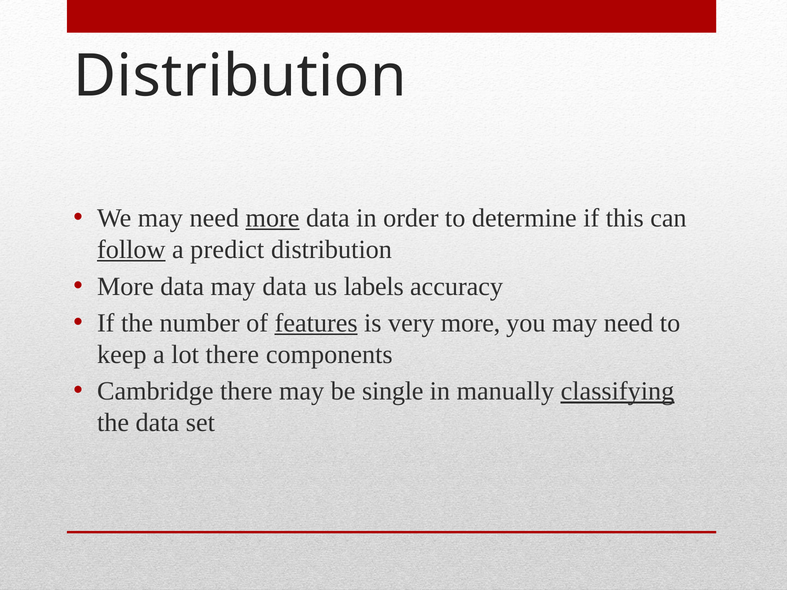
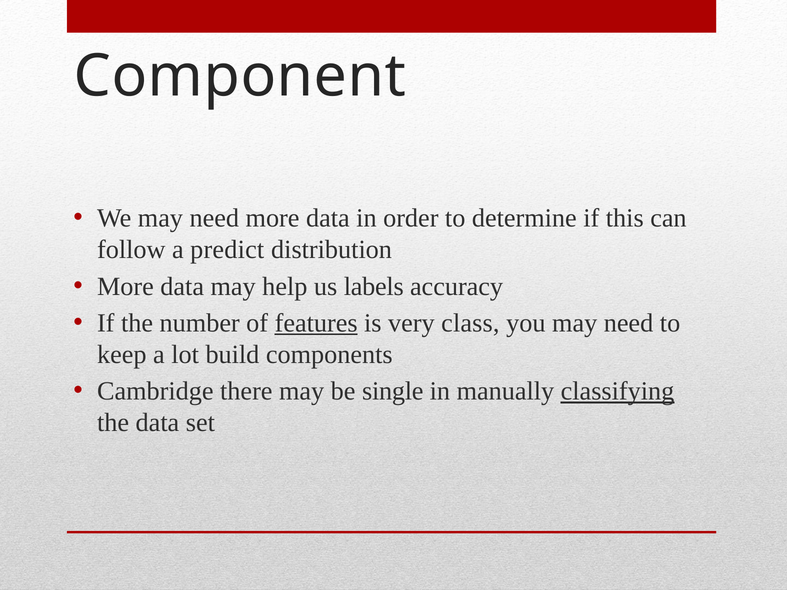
Distribution at (240, 76): Distribution -> Component
more at (273, 218) underline: present -> none
follow underline: present -> none
may data: data -> help
very more: more -> class
lot there: there -> build
